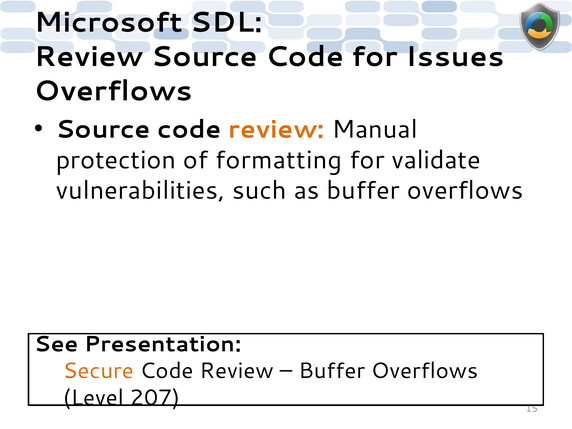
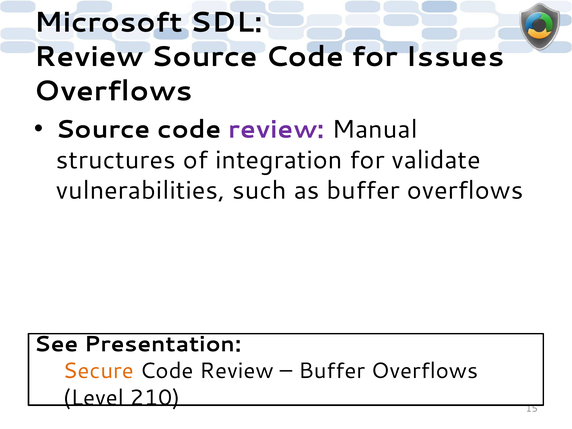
review at (276, 130) colour: orange -> purple
protection: protection -> structures
formatting: formatting -> integration
207: 207 -> 210
